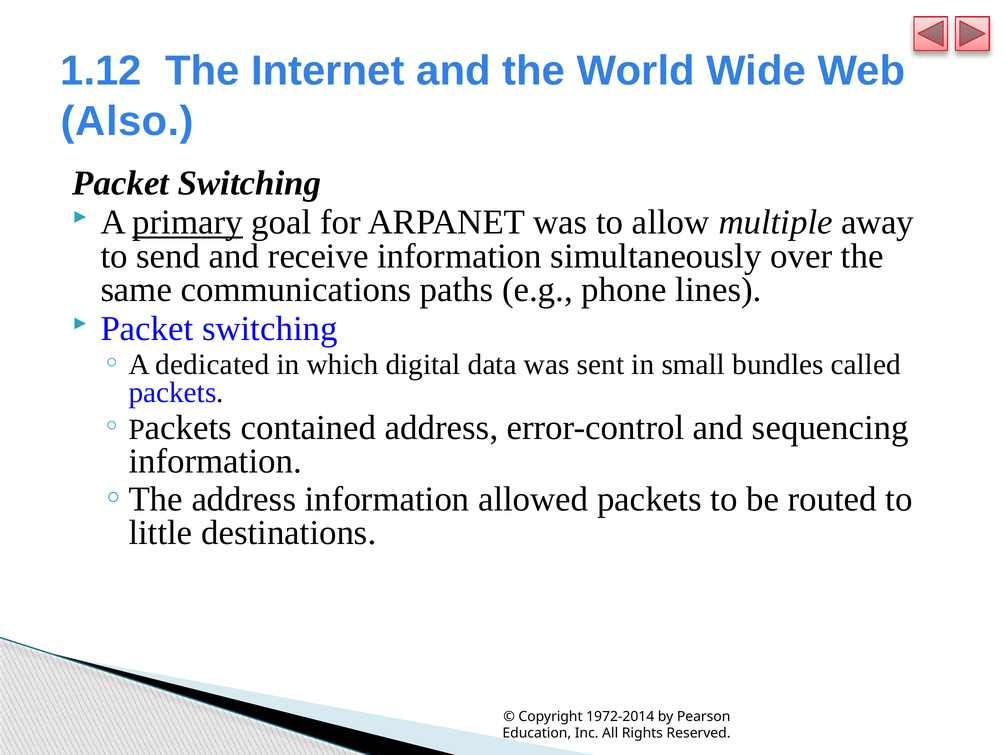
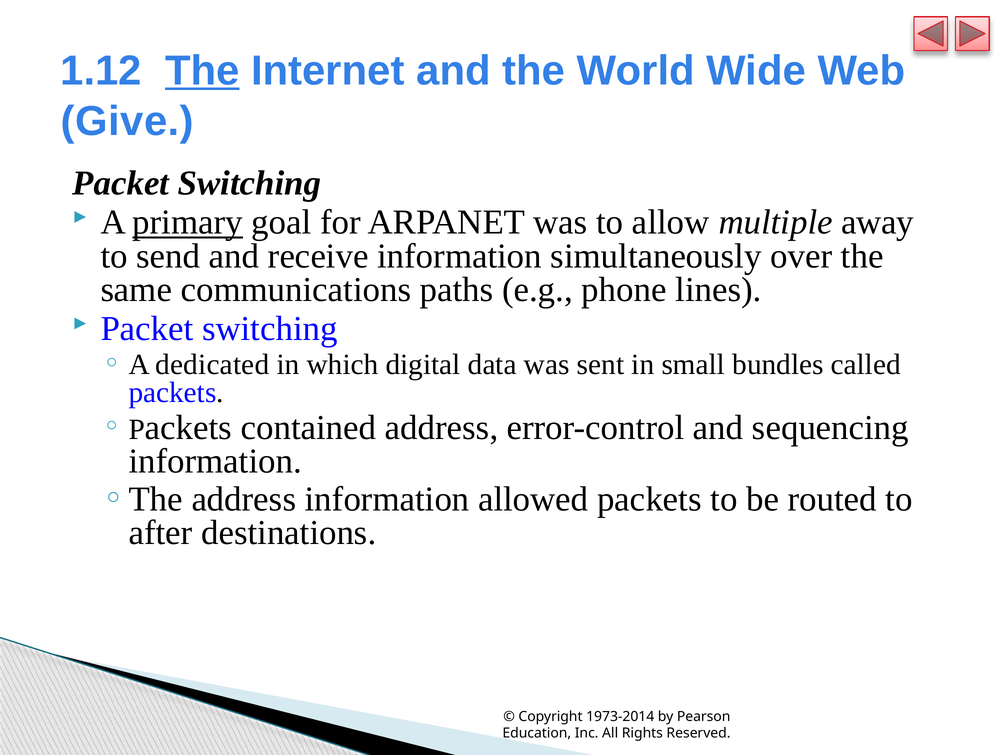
The at (202, 71) underline: none -> present
Also: Also -> Give
little: little -> after
1972-2014: 1972-2014 -> 1973-2014
